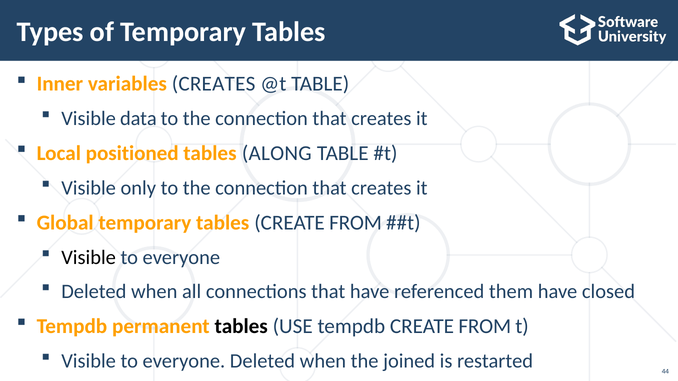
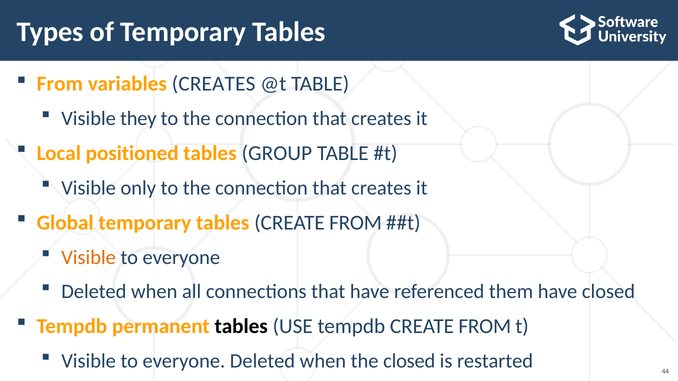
Inner at (60, 84): Inner -> From
data: data -> they
ALONG: ALONG -> GROUP
Visible at (89, 258) colour: black -> orange
the joined: joined -> closed
